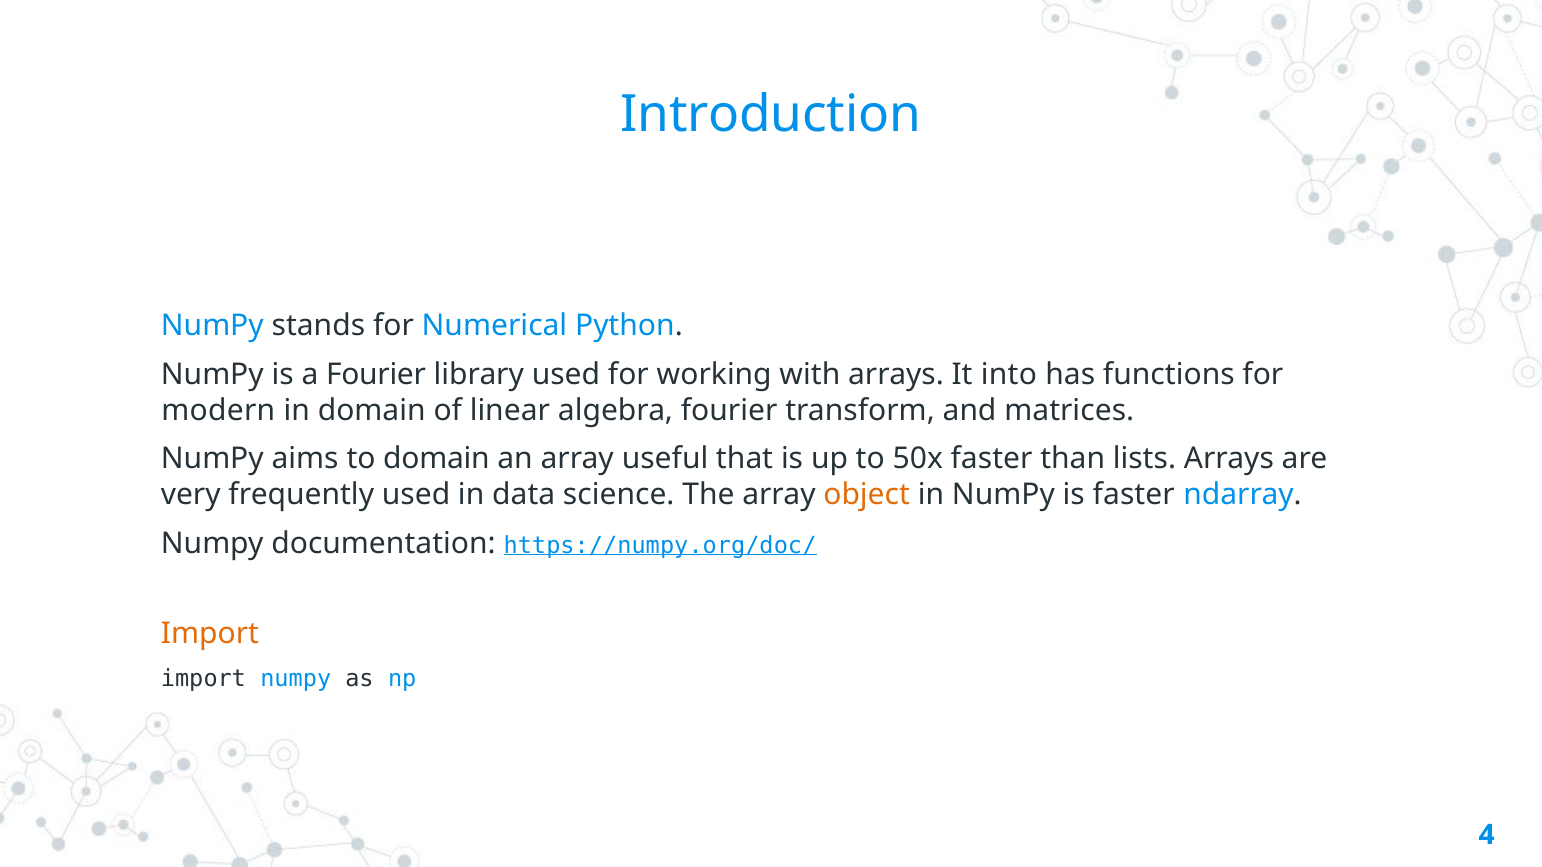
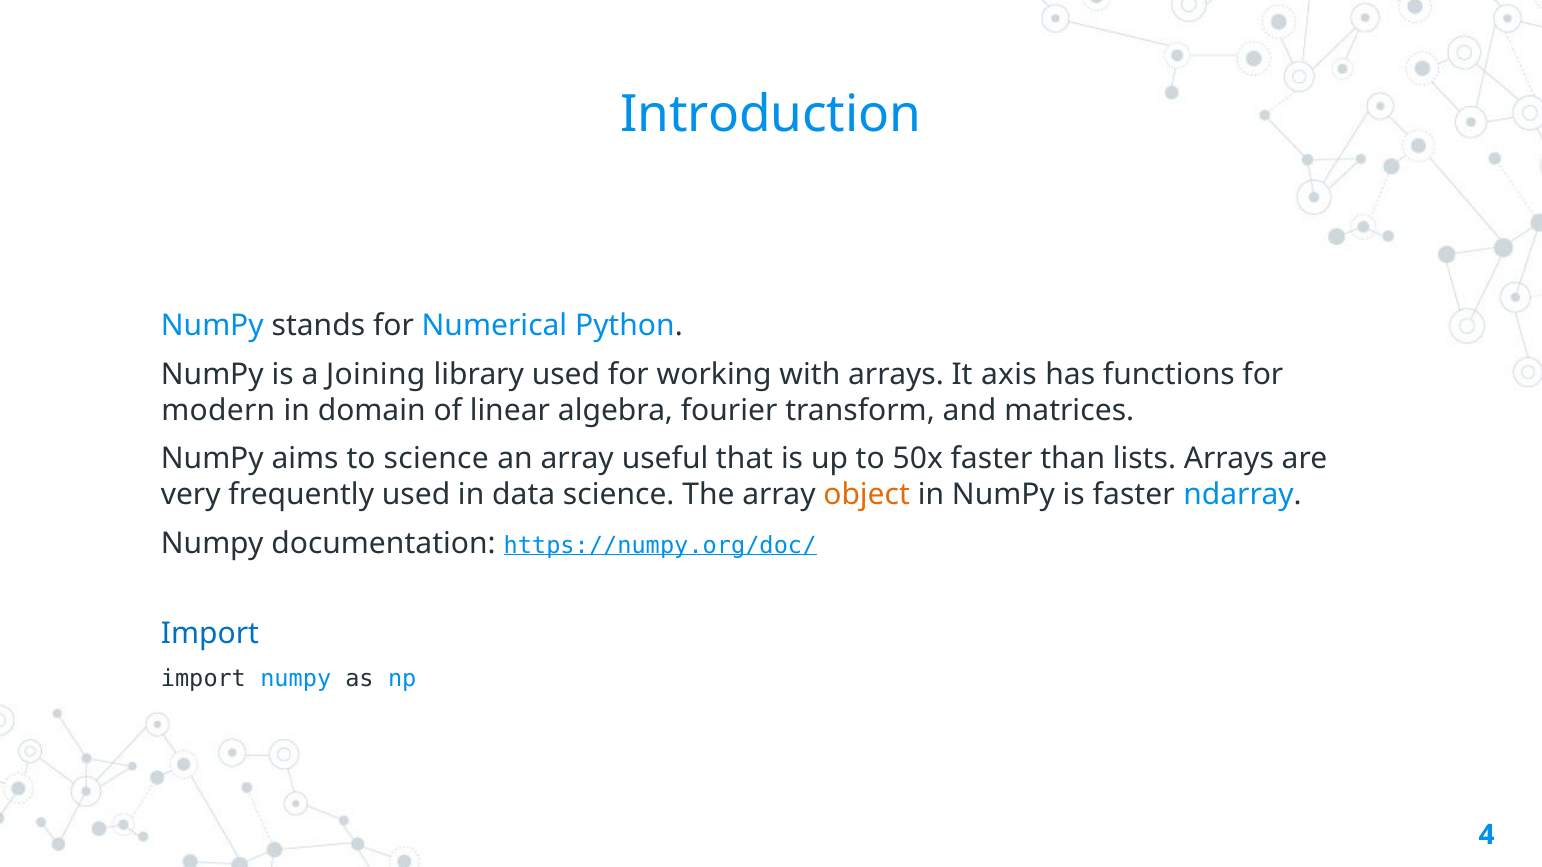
a Fourier: Fourier -> Joining
into: into -> axis
to domain: domain -> science
Import at (210, 634) colour: orange -> blue
